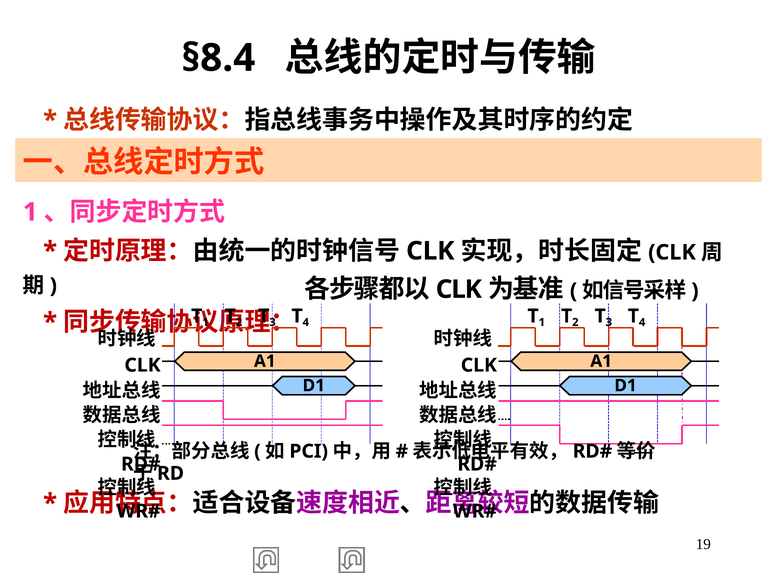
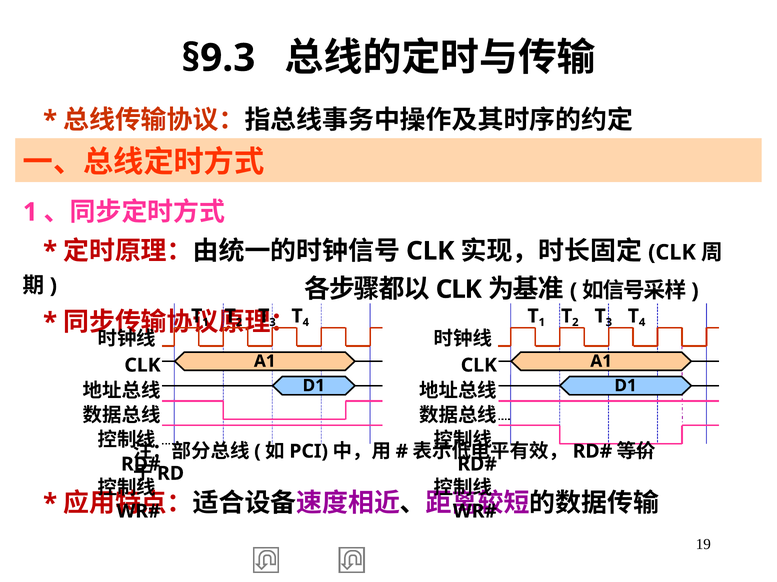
§8.4: §8.4 -> §9.3
